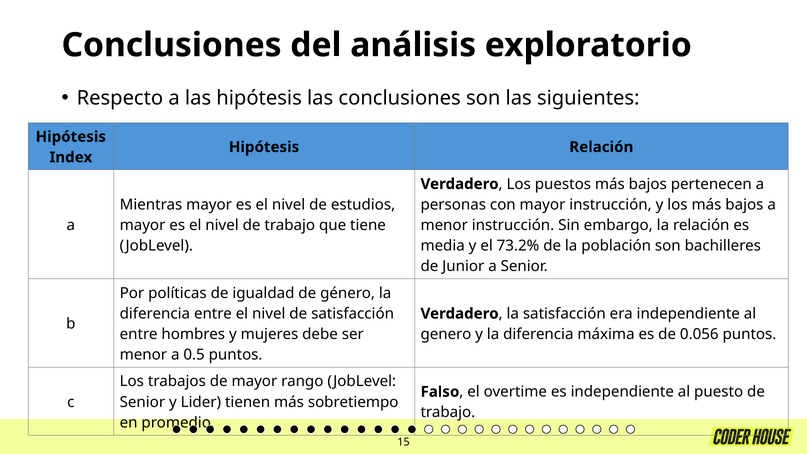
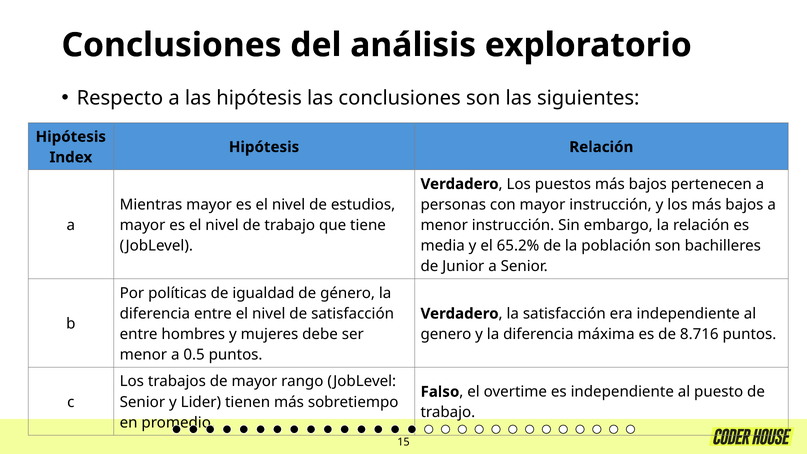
73.2%: 73.2% -> 65.2%
0.056: 0.056 -> 8.716
